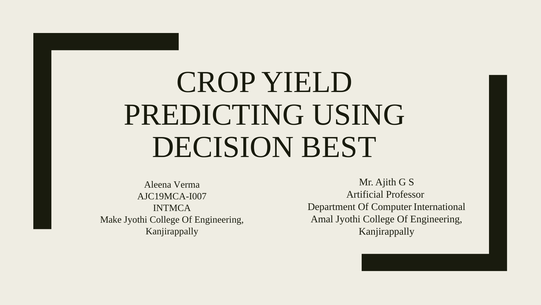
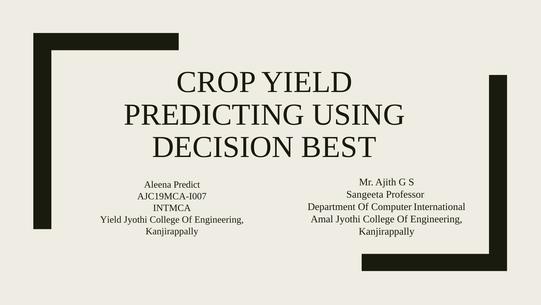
Verma: Verma -> Predict
Artificial: Artificial -> Sangeeta
Make at (111, 219): Make -> Yield
